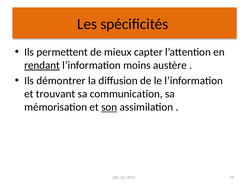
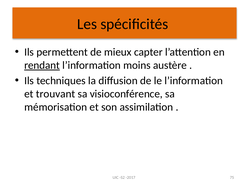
démontrer: démontrer -> techniques
communication: communication -> visioconférence
son underline: present -> none
